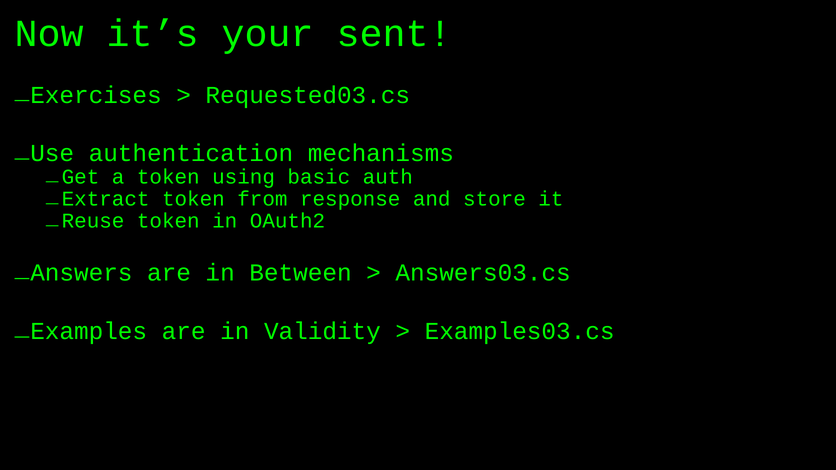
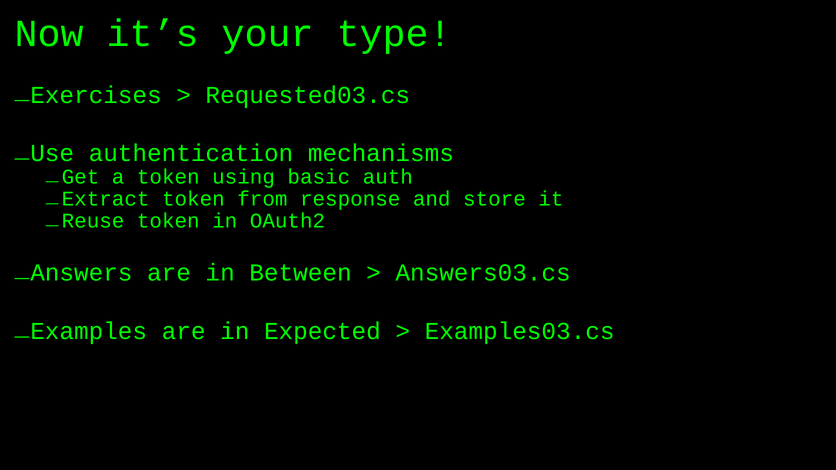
sent: sent -> type
Validity: Validity -> Expected
